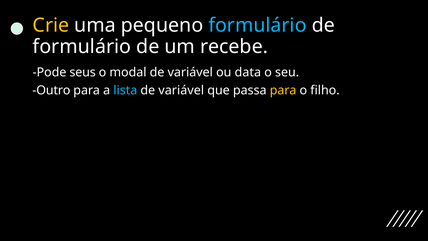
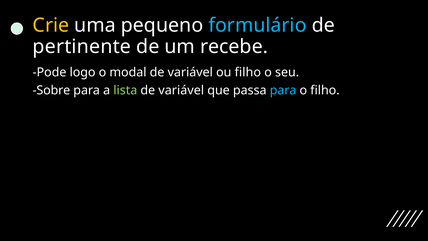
formulário at (82, 47): formulário -> pertinente
seus: seus -> logo
ou data: data -> filho
Outro: Outro -> Sobre
lista colour: light blue -> light green
para at (283, 90) colour: yellow -> light blue
